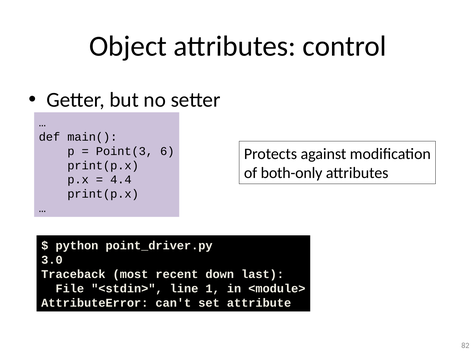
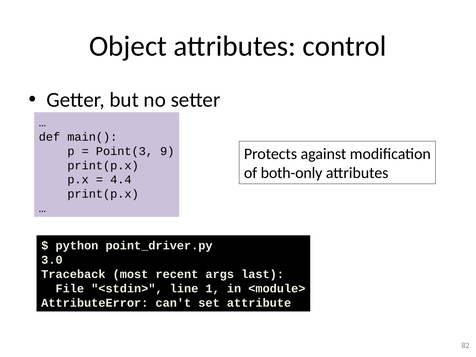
6: 6 -> 9
down: down -> args
